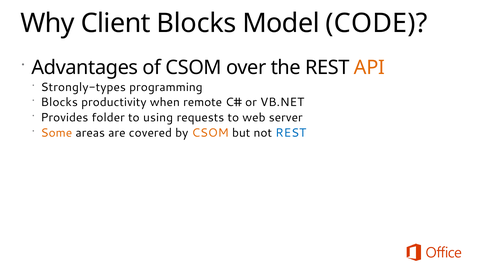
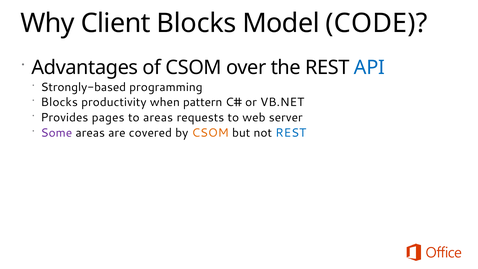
API colour: orange -> blue
Strongly-types: Strongly-types -> Strongly-based
remote: remote -> pattern
folder: folder -> pages
to using: using -> areas
Some colour: orange -> purple
